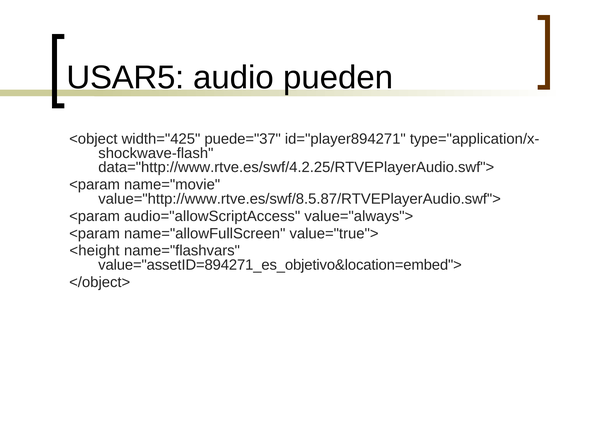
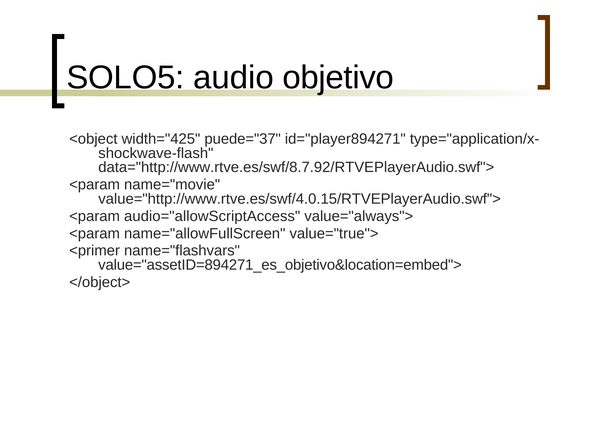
USAR5: USAR5 -> SOLO5
pueden: pueden -> objetivo
data="http://www.rtve.es/swf/4.2.25/RTVEPlayerAudio.swf">: data="http://www.rtve.es/swf/4.2.25/RTVEPlayerAudio.swf"> -> data="http://www.rtve.es/swf/8.7.92/RTVEPlayerAudio.swf">
value="http://www.rtve.es/swf/8.5.87/RTVEPlayerAudio.swf">: value="http://www.rtve.es/swf/8.5.87/RTVEPlayerAudio.swf"> -> value="http://www.rtve.es/swf/4.0.15/RTVEPlayerAudio.swf">
<height: <height -> <primer
